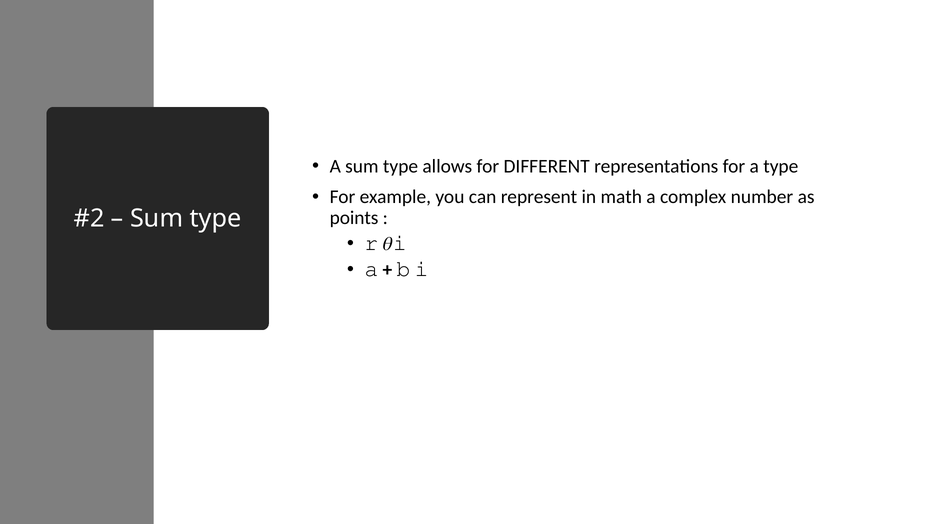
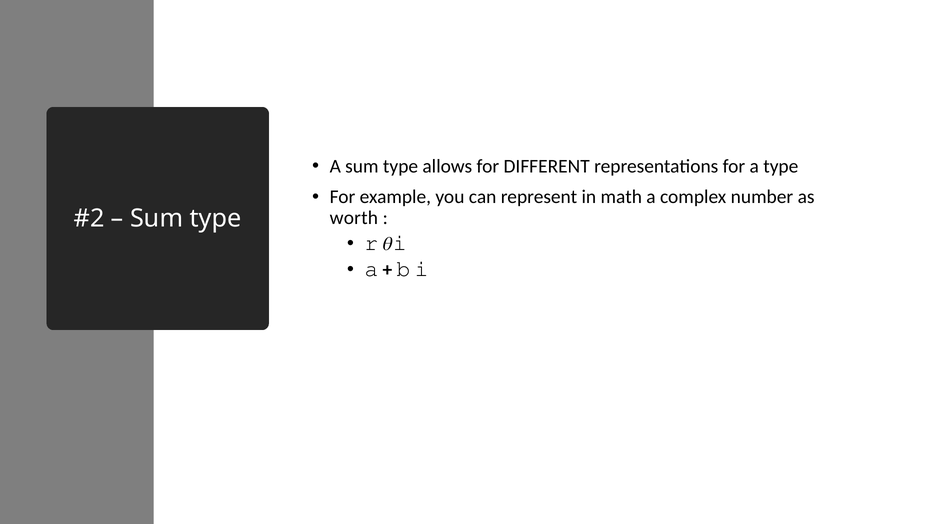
points: points -> worth
